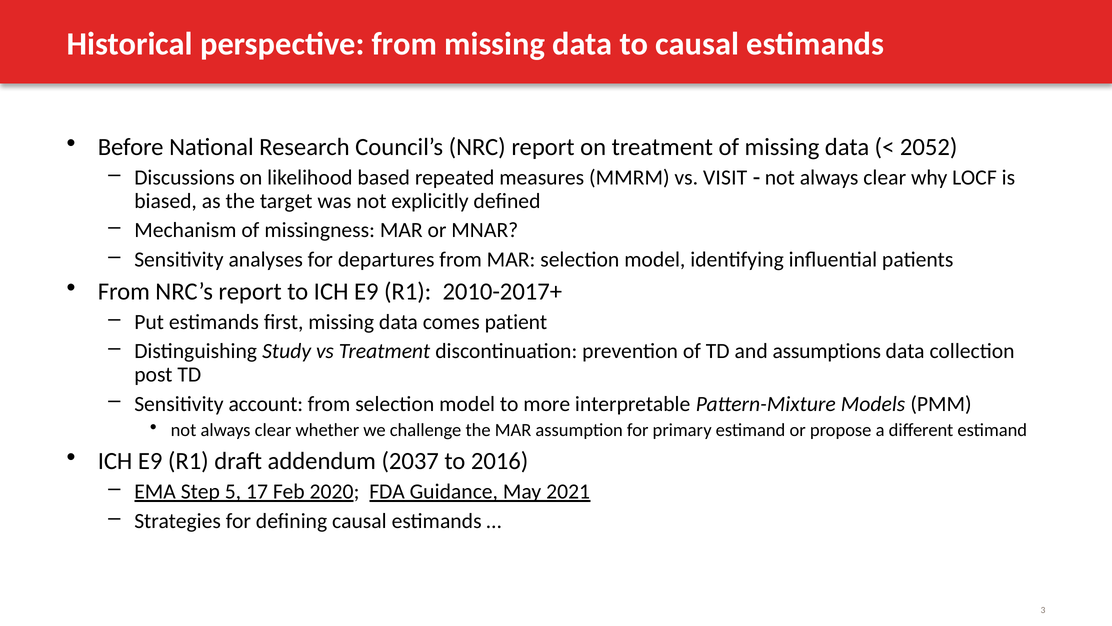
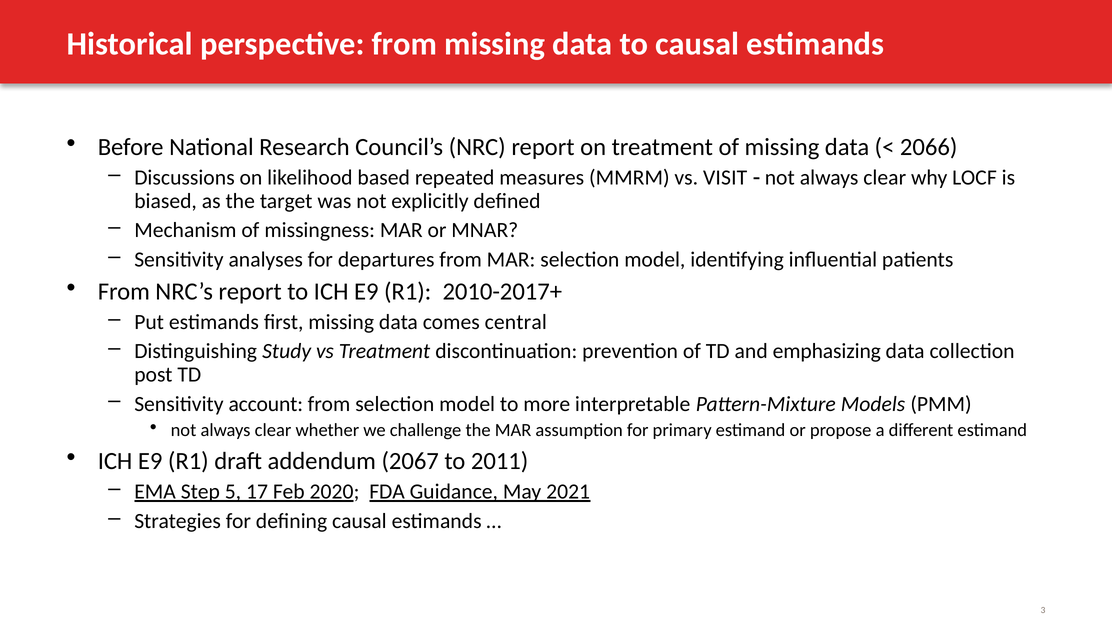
2052: 2052 -> 2066
patient: patient -> central
assumptions: assumptions -> emphasizing
2037: 2037 -> 2067
2016: 2016 -> 2011
